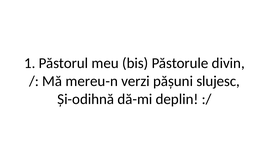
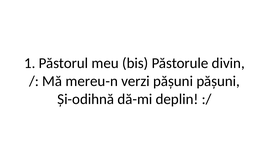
pășuni slujesc: slujesc -> pășuni
